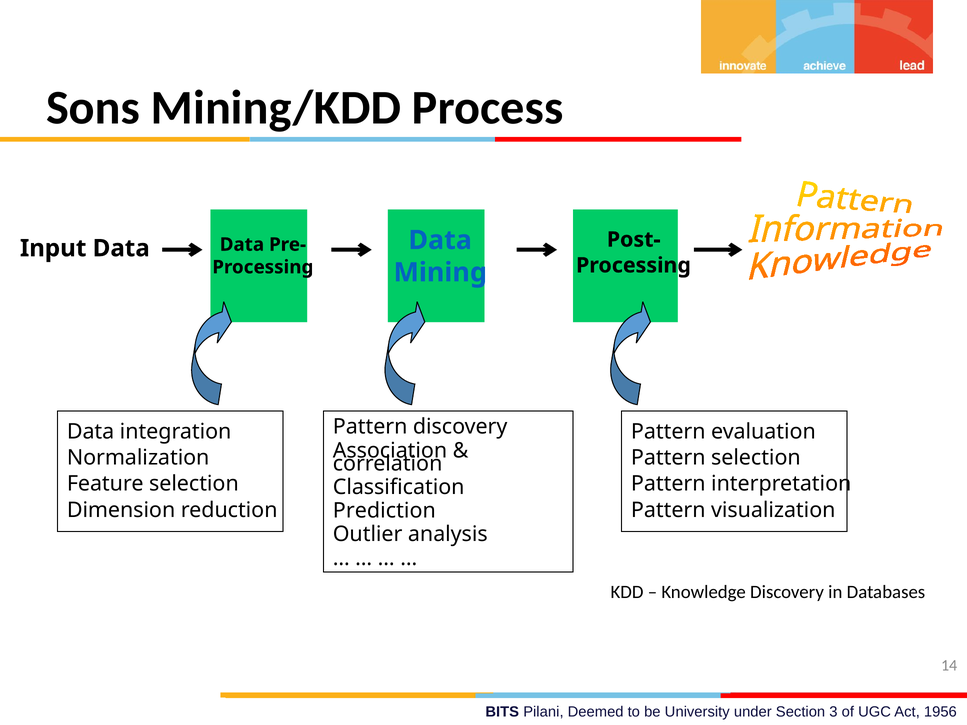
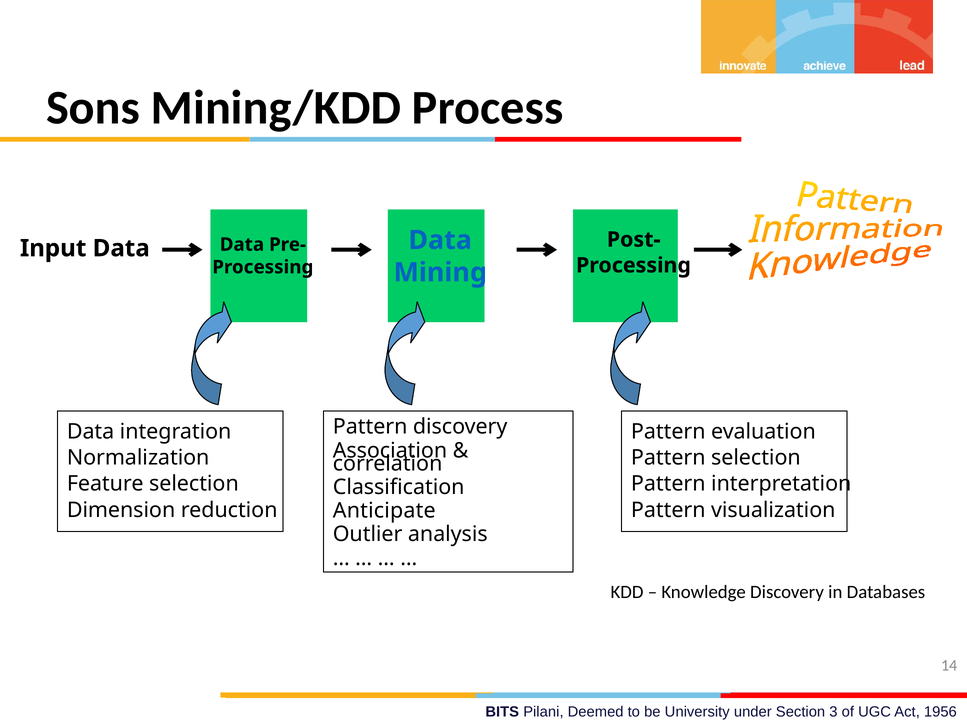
Prediction: Prediction -> Anticipate
